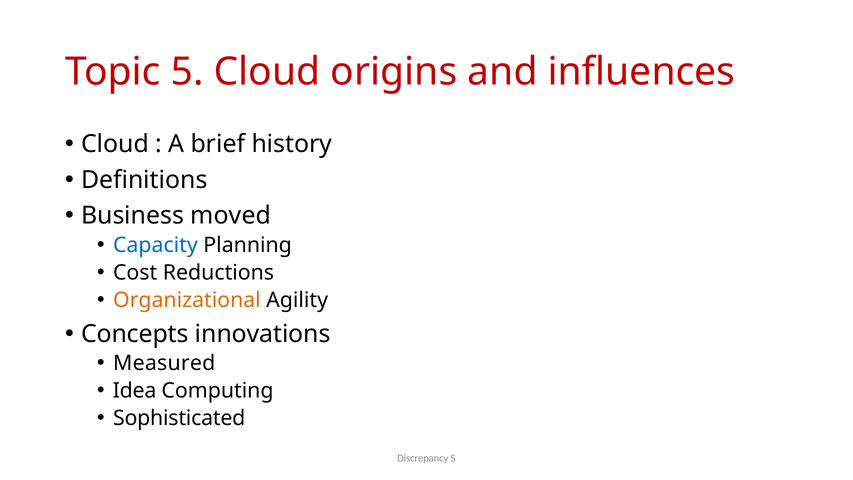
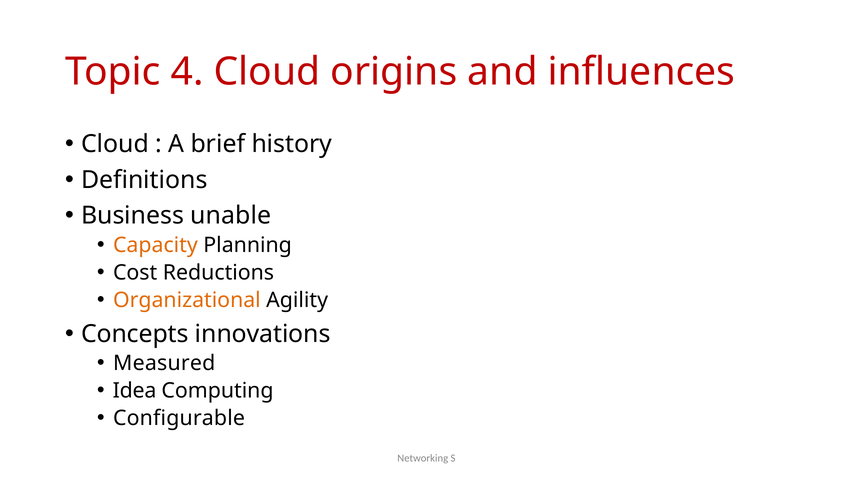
5: 5 -> 4
moved: moved -> unable
Capacity colour: blue -> orange
Sophisticated: Sophisticated -> Configurable
Discrepancy: Discrepancy -> Networking
